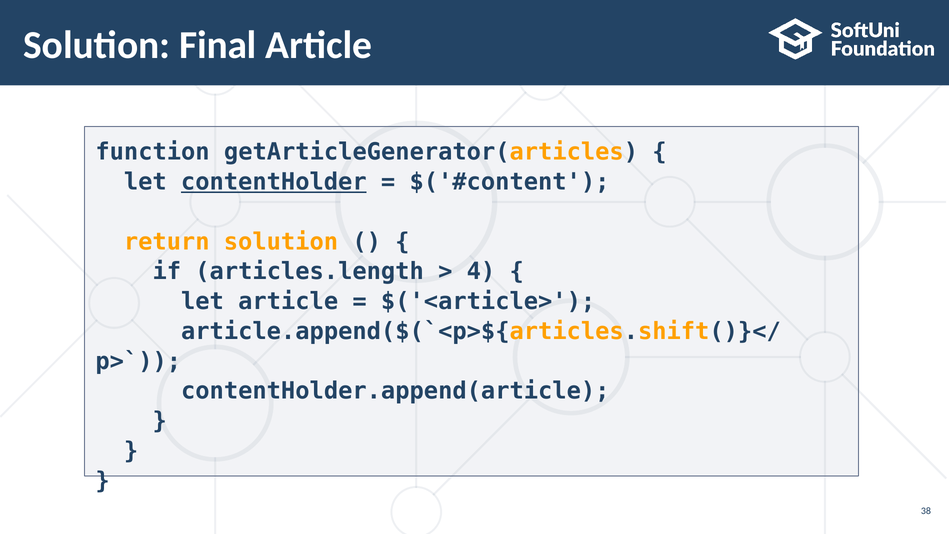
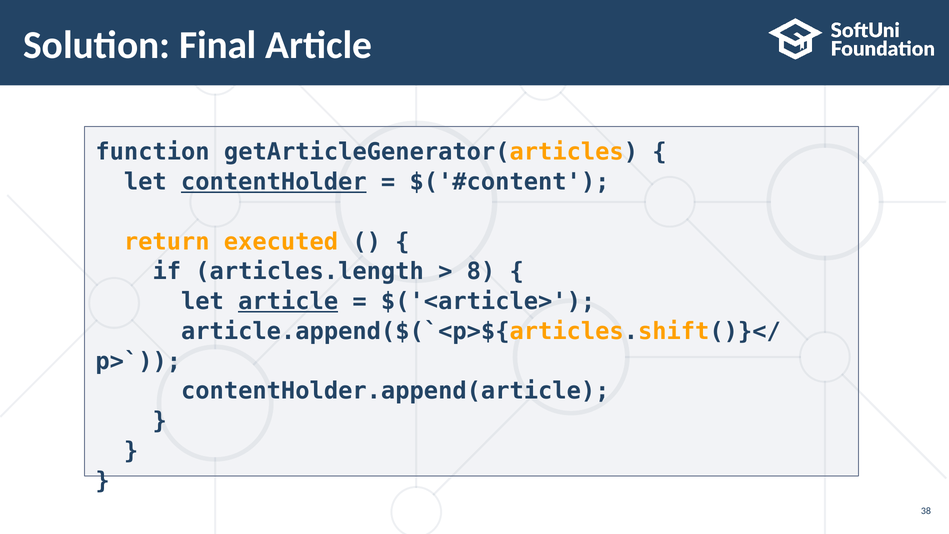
return solution: solution -> executed
4: 4 -> 8
article at (288, 301) underline: none -> present
